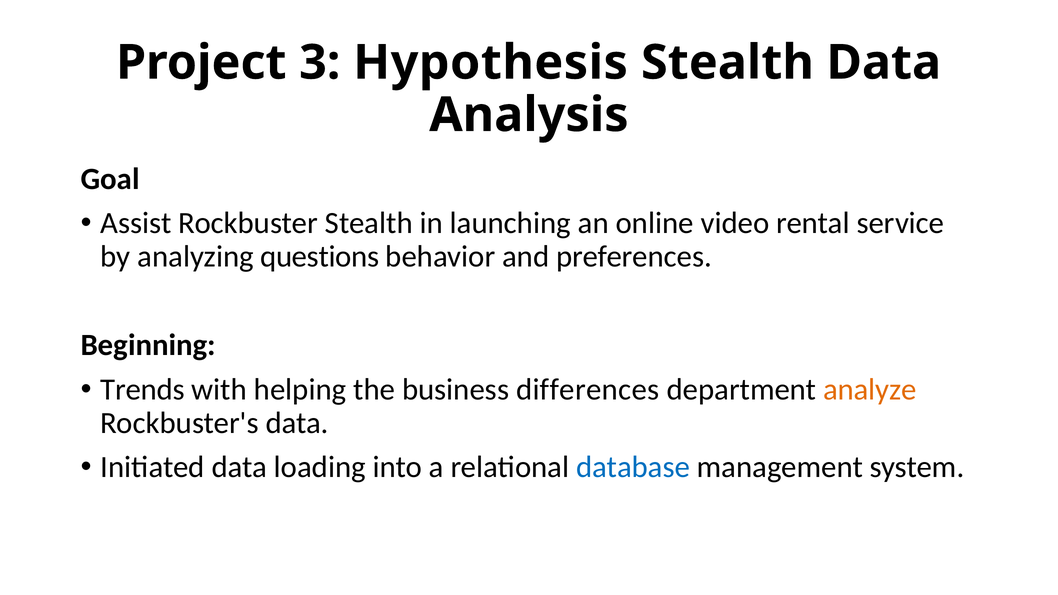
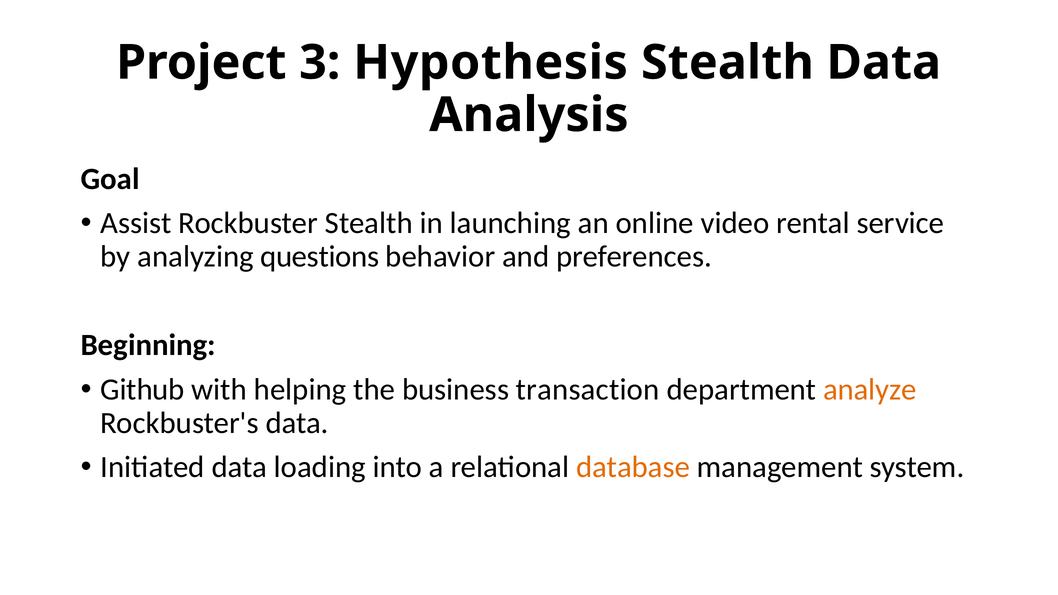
Trends: Trends -> Github
differences: differences -> transaction
database colour: blue -> orange
